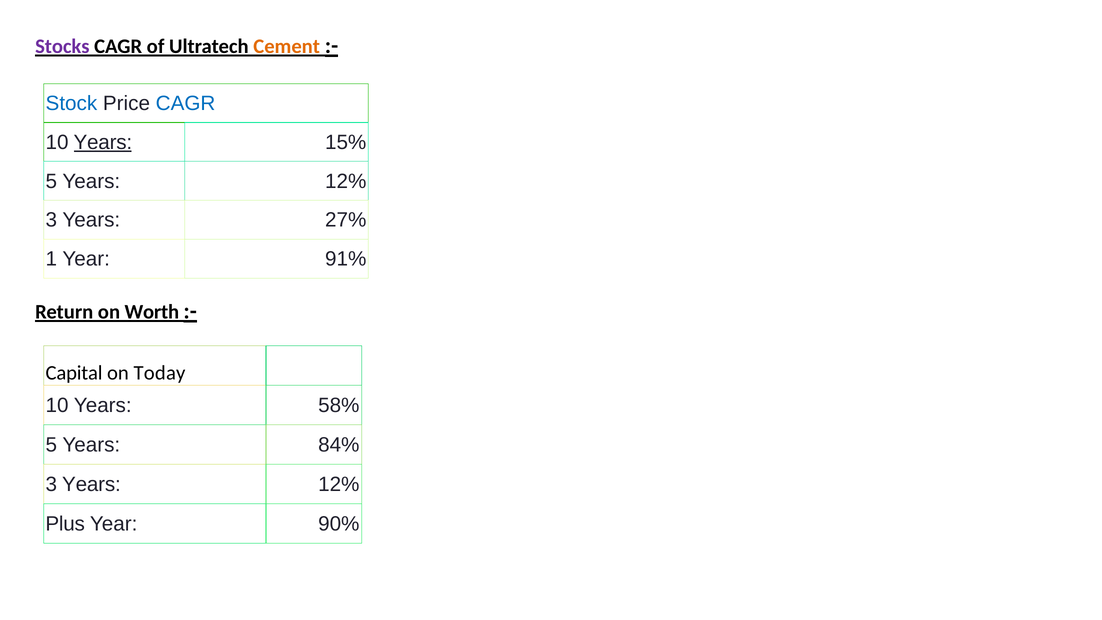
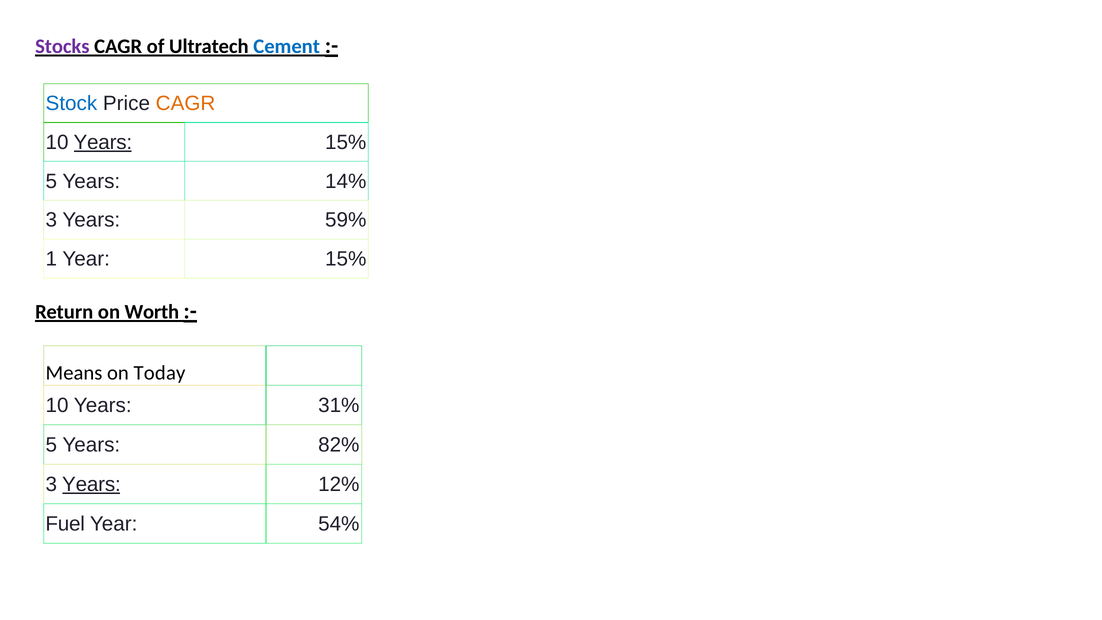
Cement colour: orange -> blue
CAGR at (186, 103) colour: blue -> orange
5 Years 12%: 12% -> 14%
27%: 27% -> 59%
Year 91%: 91% -> 15%
Capital: Capital -> Means
58%: 58% -> 31%
84%: 84% -> 82%
Years at (91, 484) underline: none -> present
Plus: Plus -> Fuel
90%: 90% -> 54%
